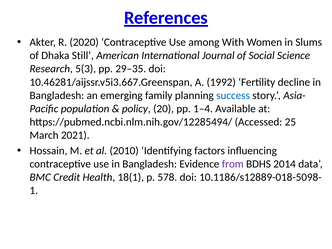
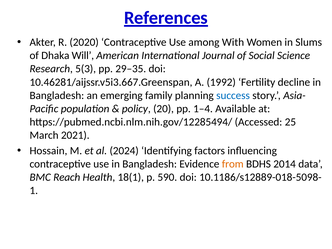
Still: Still -> Will
2010: 2010 -> 2024
from colour: purple -> orange
Credit: Credit -> Reach
578: 578 -> 590
